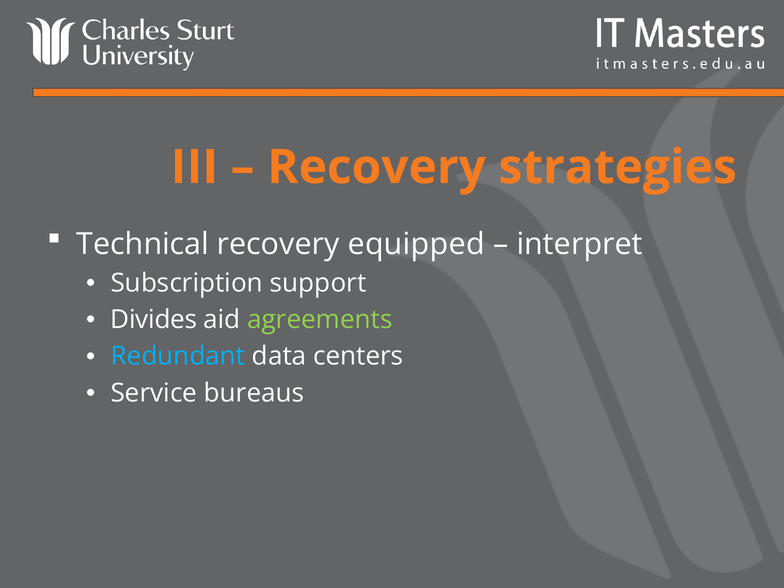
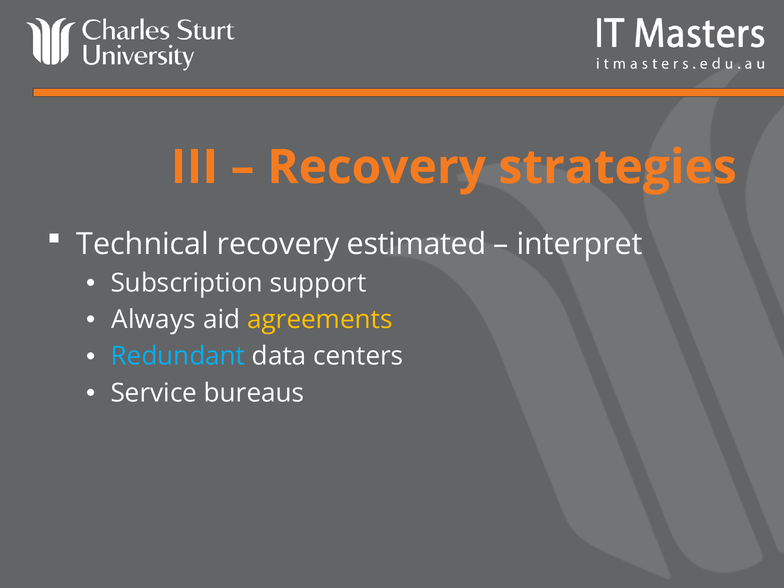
equipped: equipped -> estimated
Divides: Divides -> Always
agreements colour: light green -> yellow
